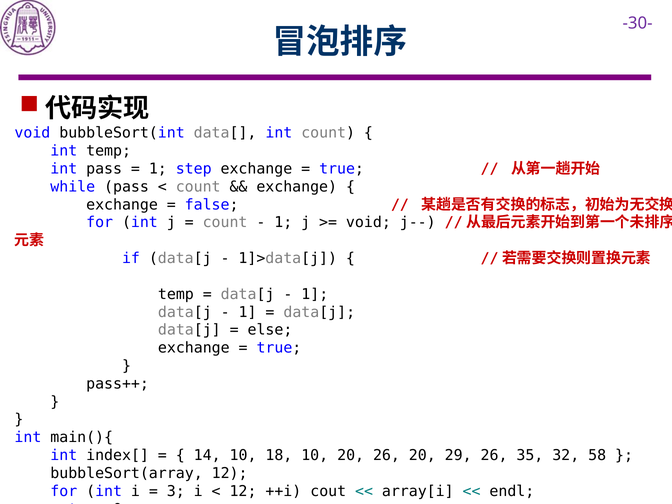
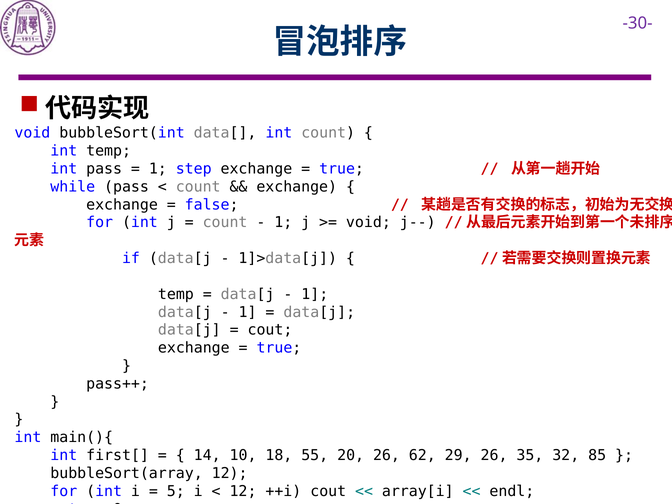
else at (270, 330): else -> cout
index[: index[ -> first[
18 10: 10 -> 55
26 20: 20 -> 62
58: 58 -> 85
3: 3 -> 5
